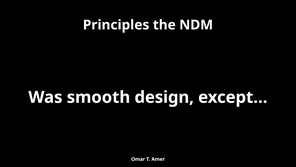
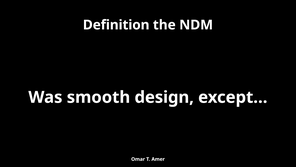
Principles: Principles -> Definition
